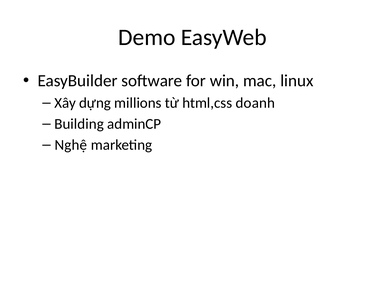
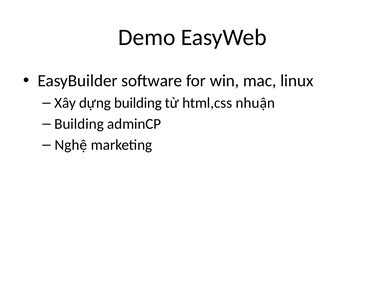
dựng millions: millions -> building
doanh: doanh -> nhuận
